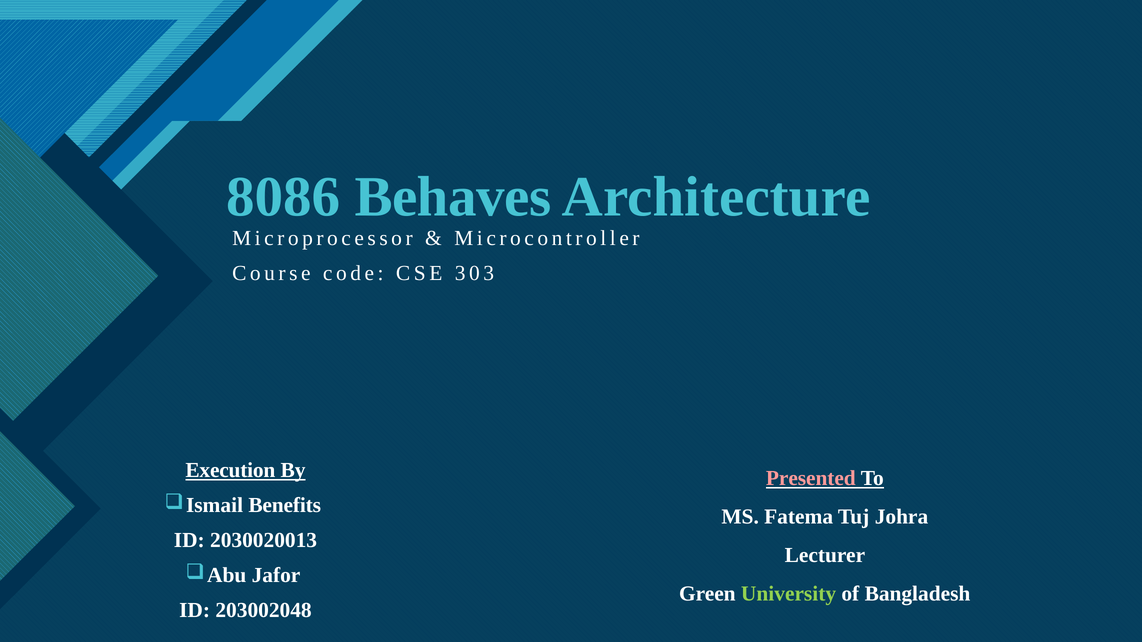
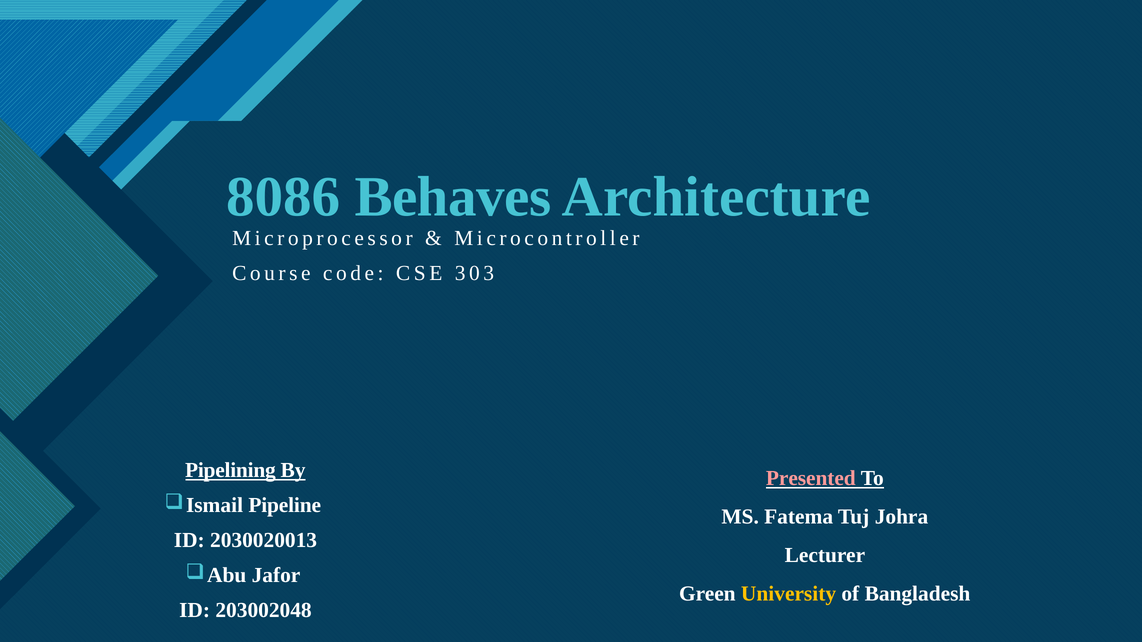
Execution: Execution -> Pipelining
Benefits: Benefits -> Pipeline
University colour: light green -> yellow
